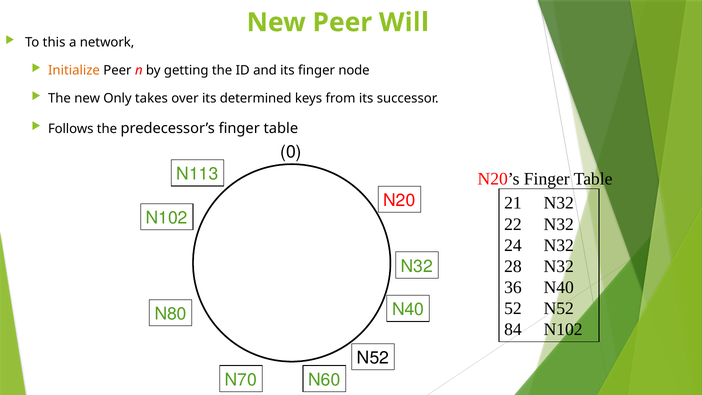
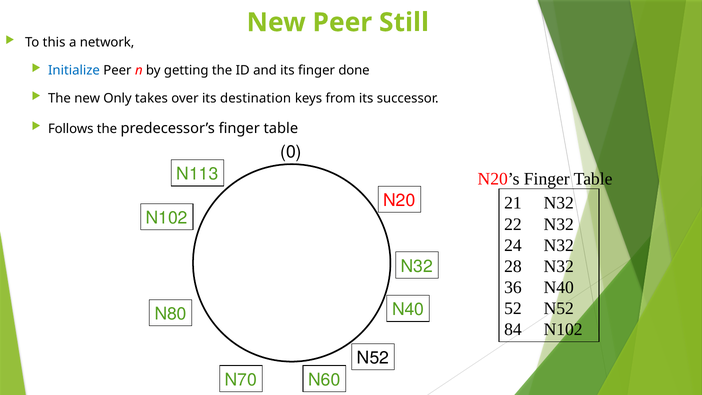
Will: Will -> Still
Initialize colour: orange -> blue
node: node -> done
determined: determined -> destination
